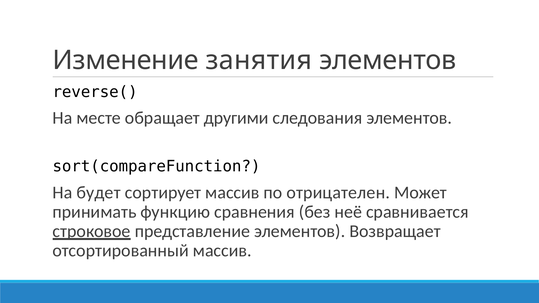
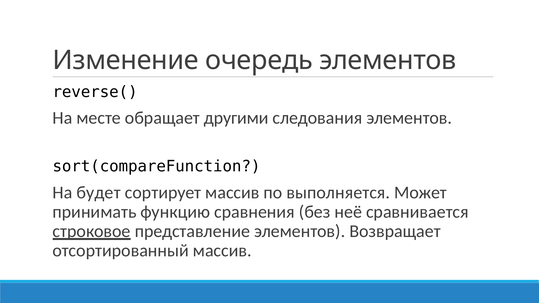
занятия: занятия -> очередь
отрицателен: отрицателен -> выполняется
